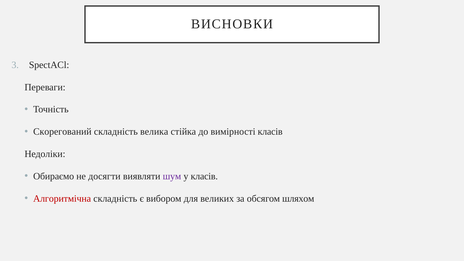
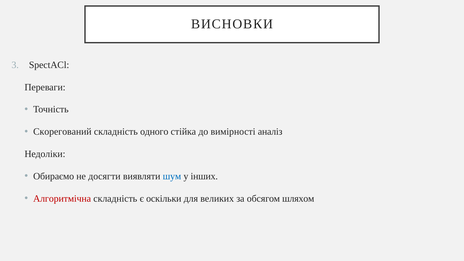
велика: велика -> одного
вимірності класів: класів -> аналіз
шум colour: purple -> blue
у класів: класів -> інших
вибором: вибором -> оскільки
